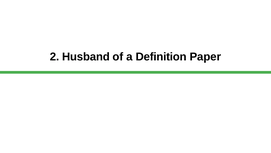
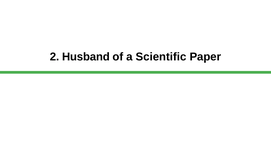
Definition: Definition -> Scientific
